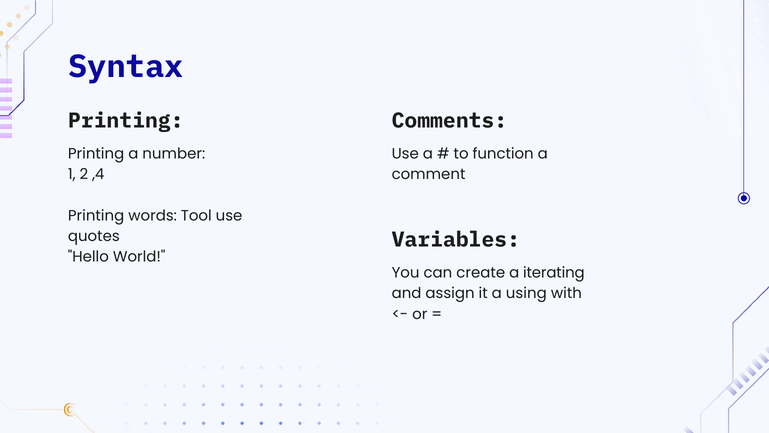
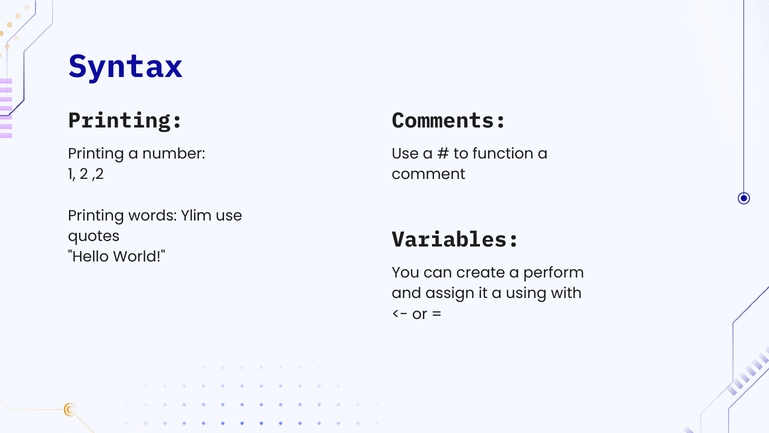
,4: ,4 -> ,2
Tool: Tool -> Ylim
iterating: iterating -> perform
